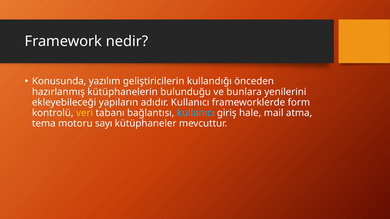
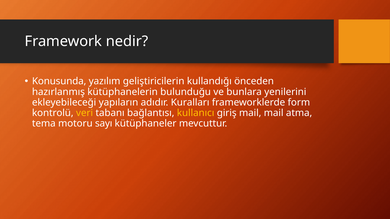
adıdır Kullanıcı: Kullanıcı -> Kuralları
kullanıcı at (196, 113) colour: light blue -> yellow
giriş hale: hale -> mail
